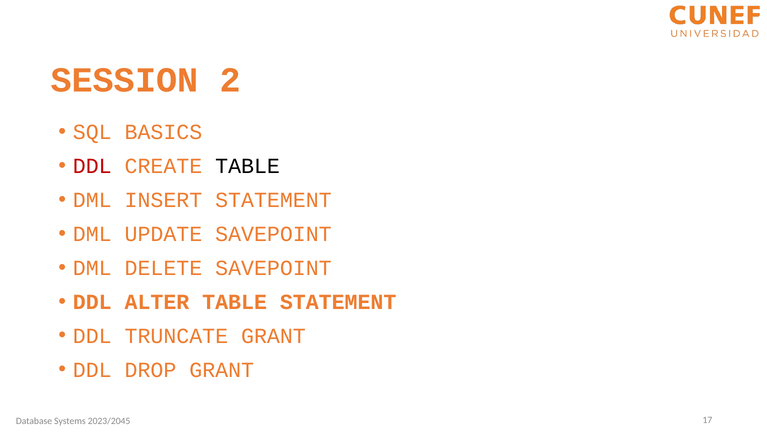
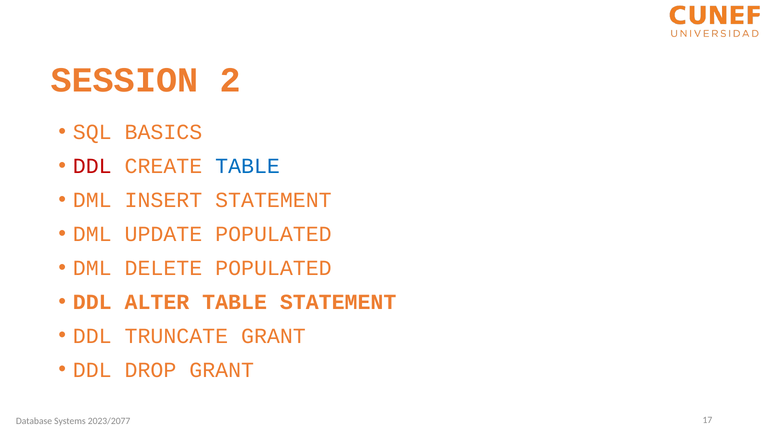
TABLE at (248, 166) colour: black -> blue
UPDATE SAVEPOINT: SAVEPOINT -> POPULATED
DELETE SAVEPOINT: SAVEPOINT -> POPULATED
2023/2045: 2023/2045 -> 2023/2077
